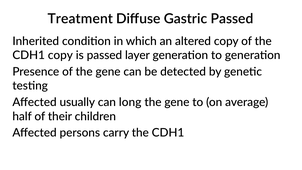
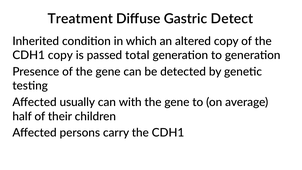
Gastric Passed: Passed -> Detect
layer: layer -> total
long: long -> with
